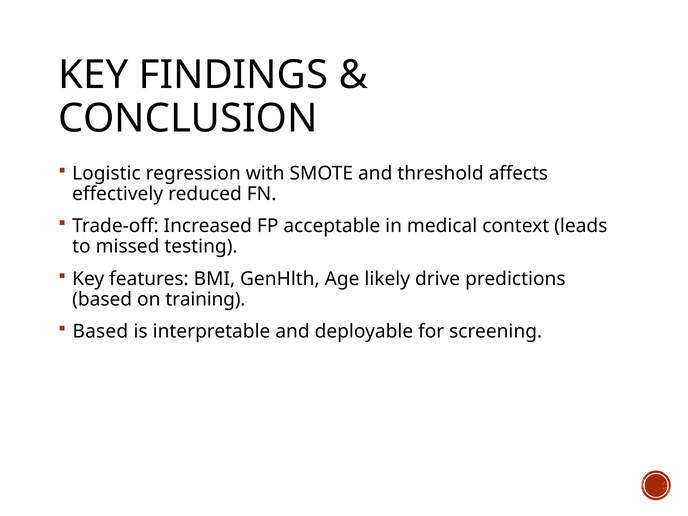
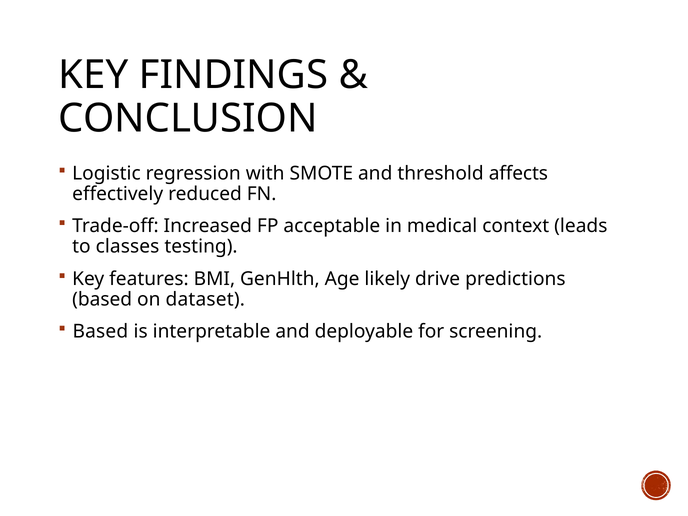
missed: missed -> classes
training: training -> dataset
